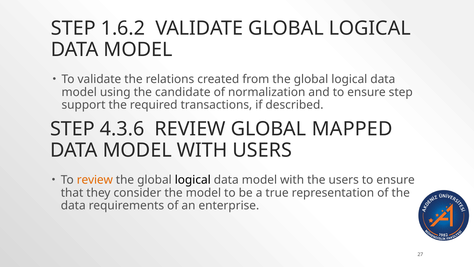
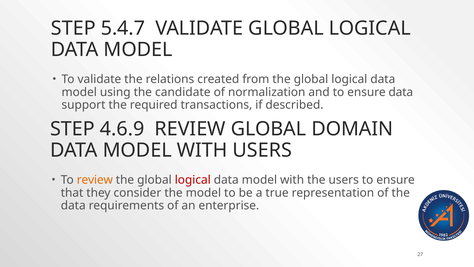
1.6.2: 1.6.2 -> 5.4.7
ensure step: step -> data
4.3.6: 4.3.6 -> 4.6.9
MAPPED: MAPPED -> DOMAIN
logical at (193, 180) colour: black -> red
